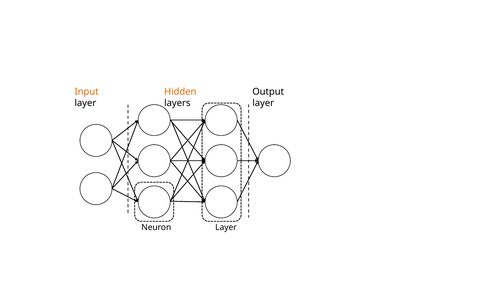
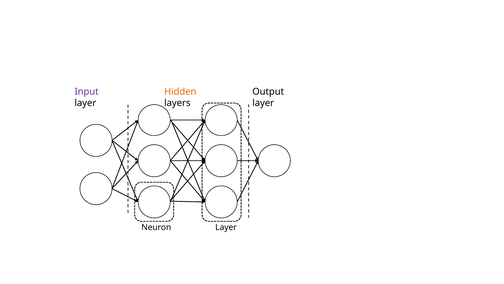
Input colour: orange -> purple
